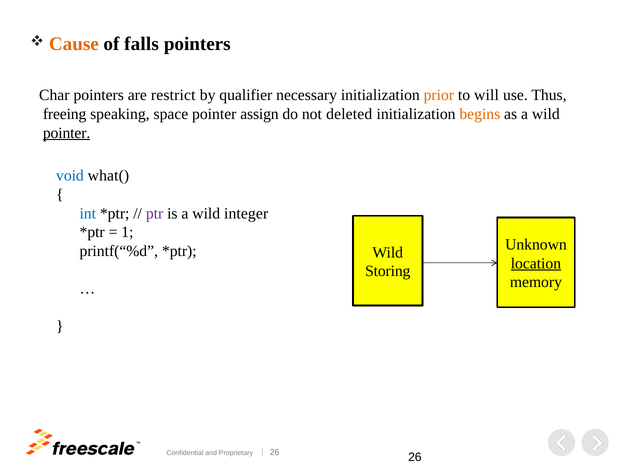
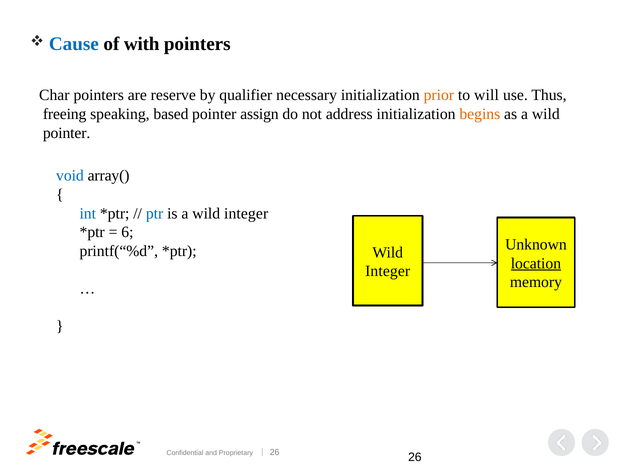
Cause colour: orange -> blue
falls: falls -> with
restrict: restrict -> reserve
space: space -> based
deleted: deleted -> address
pointer at (67, 133) underline: present -> none
what(: what( -> array(
ptr colour: purple -> blue
1: 1 -> 6
Storing at (388, 271): Storing -> Integer
